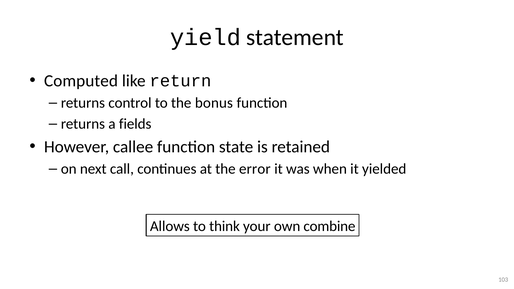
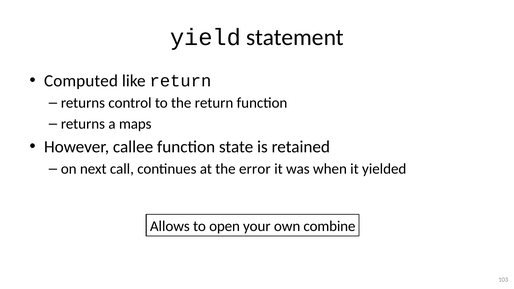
the bonus: bonus -> return
fields: fields -> maps
think: think -> open
